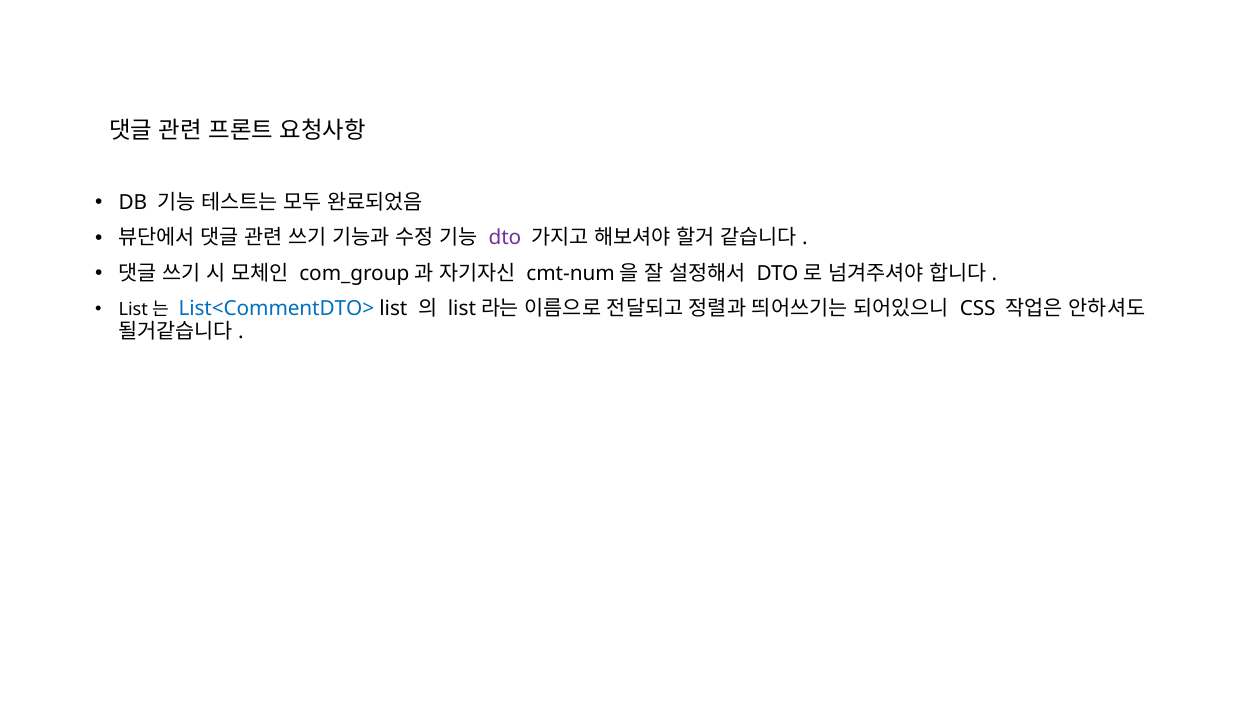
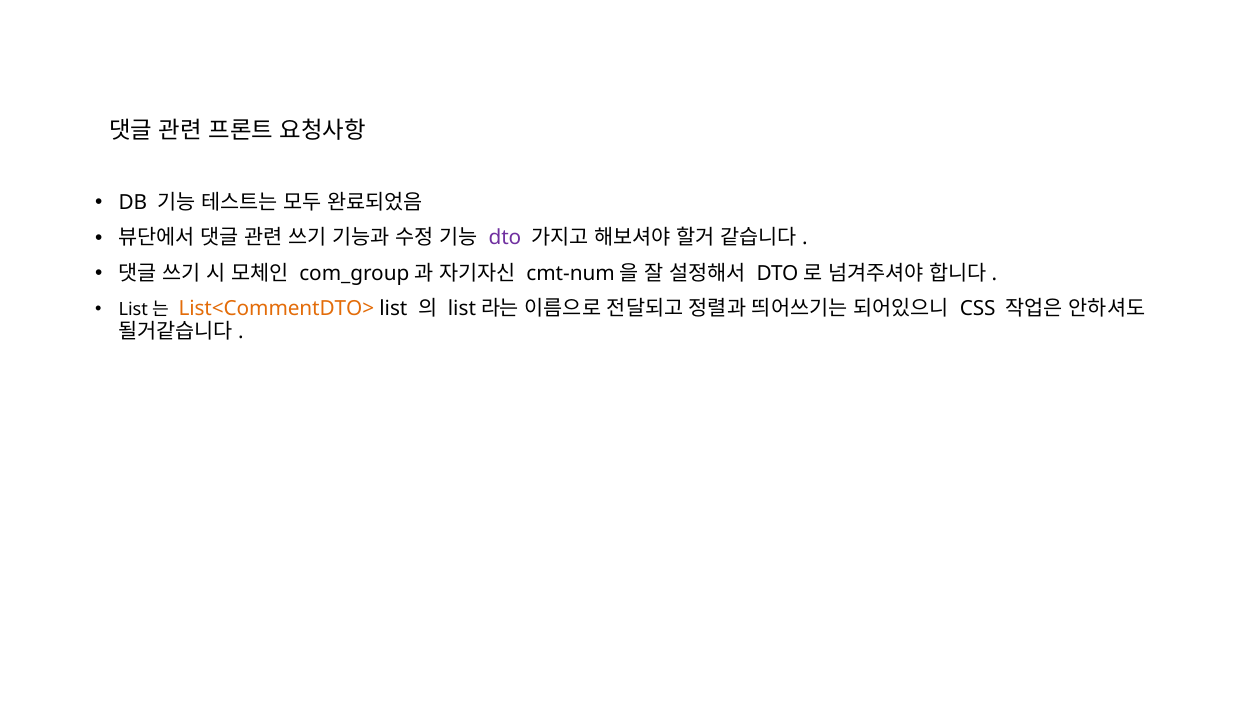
List<CommentDTO> colour: blue -> orange
